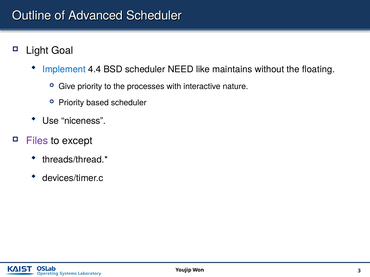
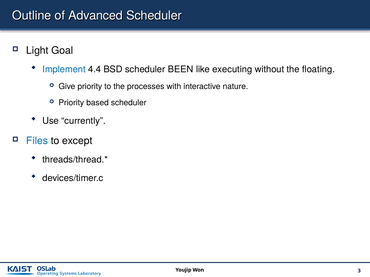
NEED: NEED -> BEEN
maintains: maintains -> executing
niceness: niceness -> currently
Files colour: purple -> blue
